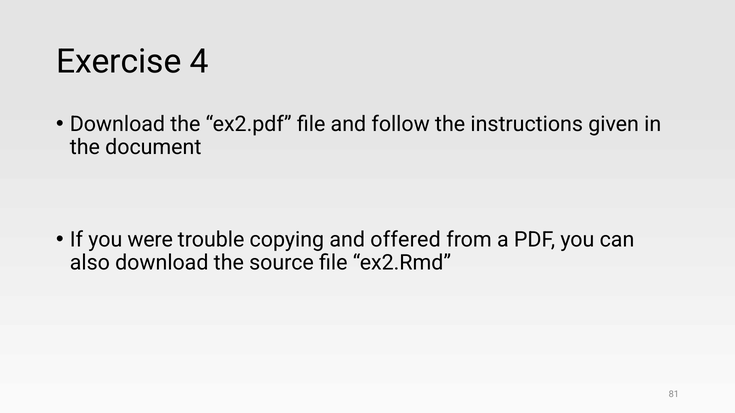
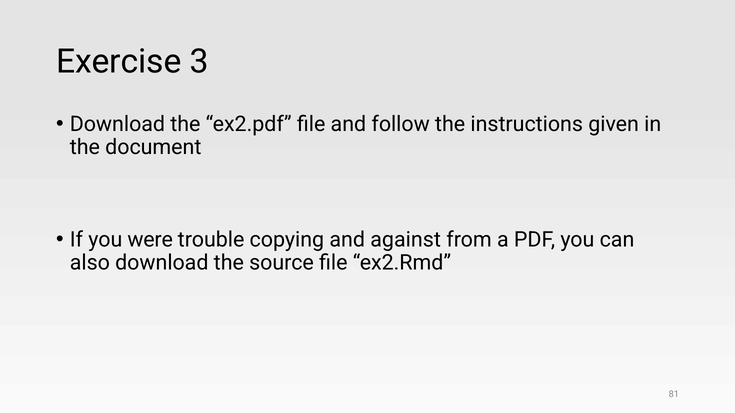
4: 4 -> 3
offered: offered -> against
